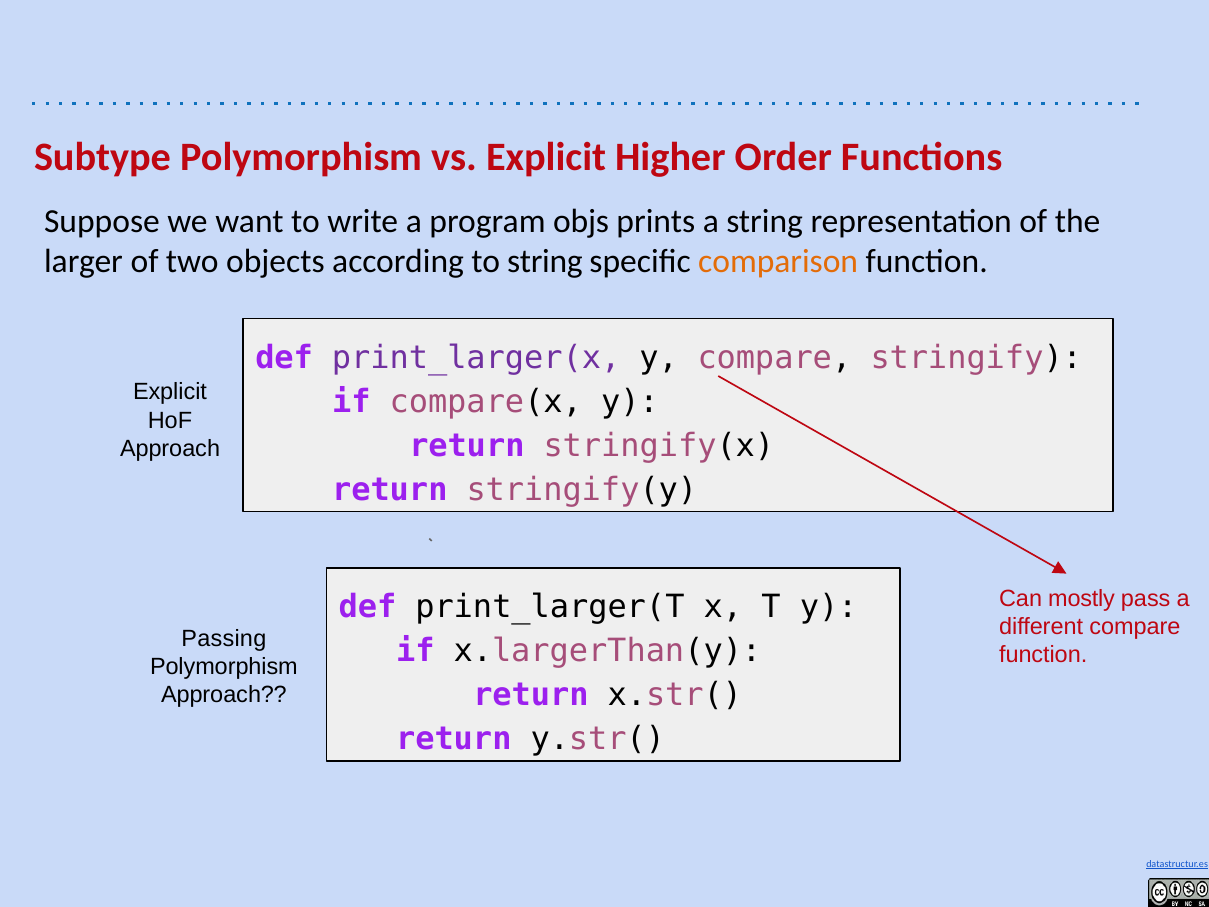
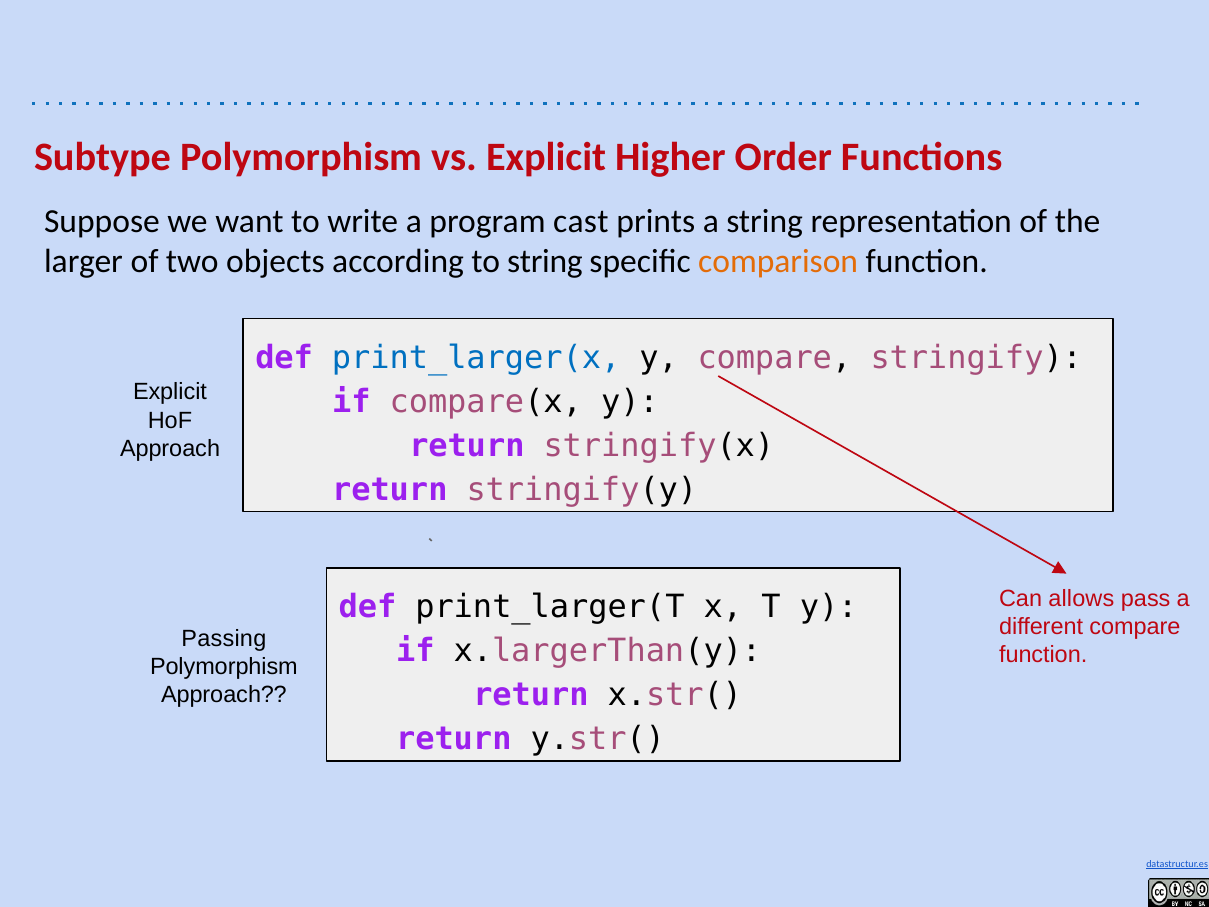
objs: objs -> cast
print_larger(x colour: purple -> blue
mostly: mostly -> allows
